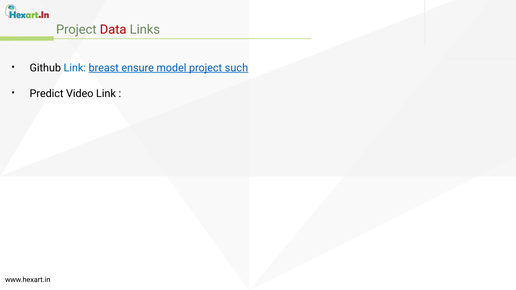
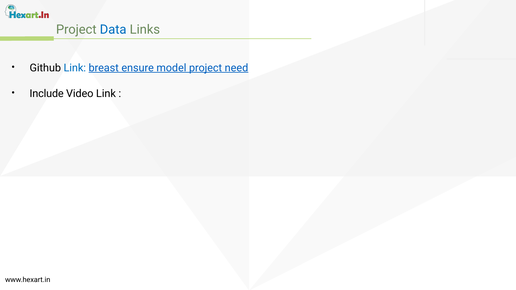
Data colour: red -> blue
such: such -> need
Predict: Predict -> Include
